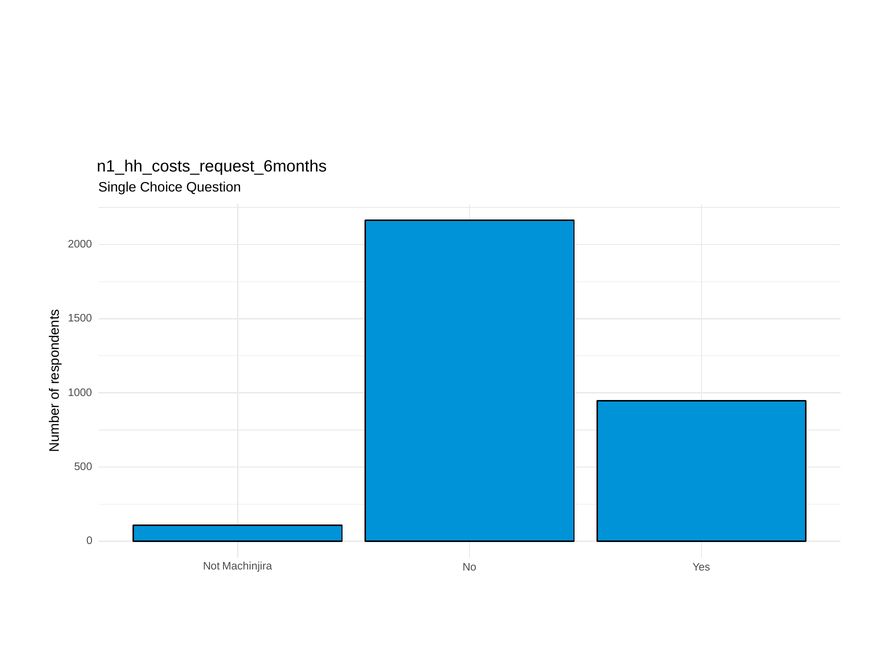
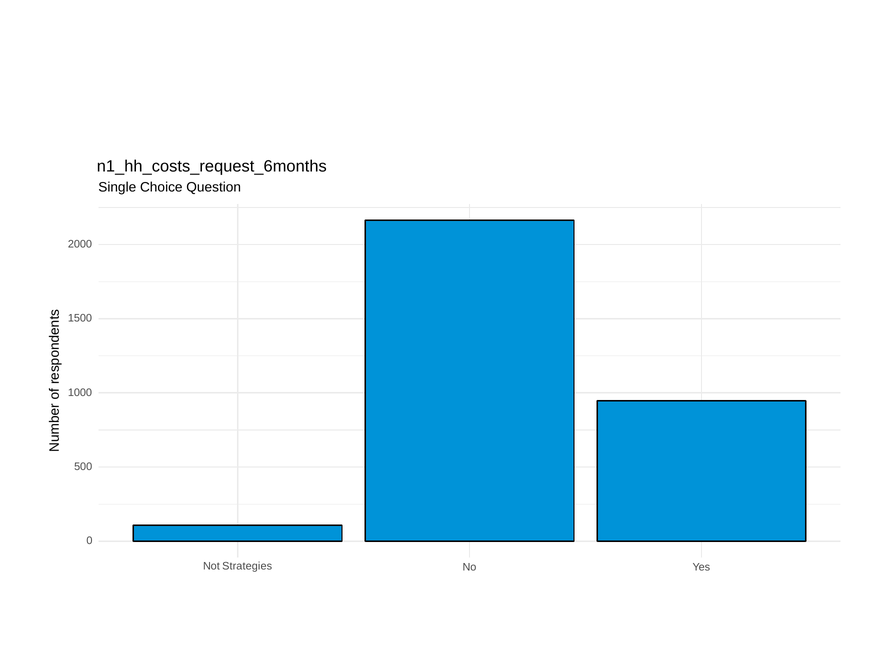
Machinjira: Machinjira -> Strategies
